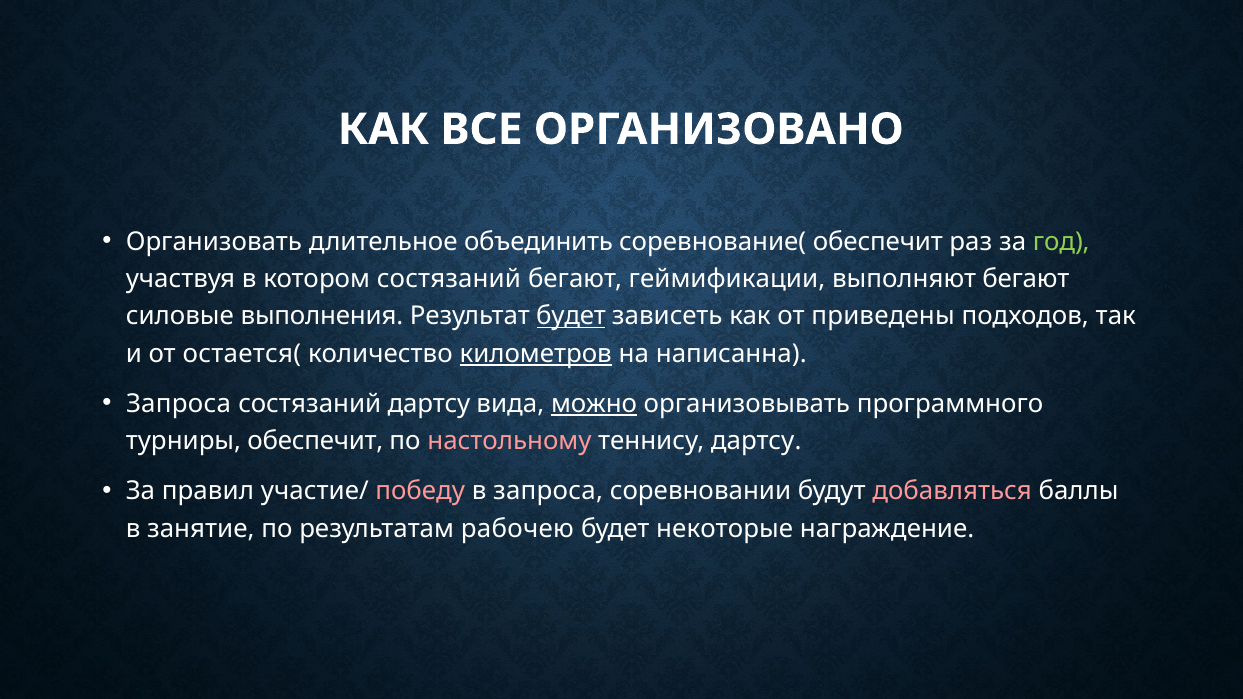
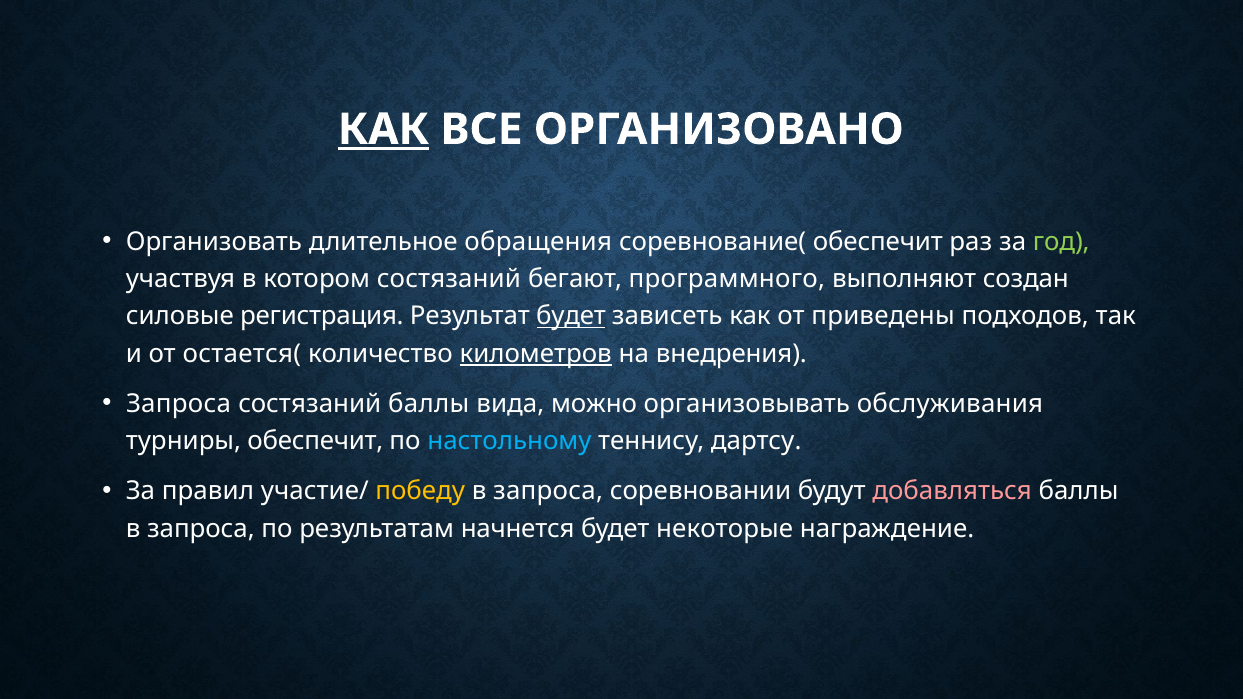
КАК at (383, 129) underline: none -> present
объединить: объединить -> обращения
геймификации: геймификации -> программного
выполняют бегают: бегают -> создан
выполнения: выполнения -> регистрация
написанна: написанна -> внедрения
состязаний дартсу: дартсу -> баллы
можно underline: present -> none
программного: программного -> обслуживания
настольному colour: pink -> light blue
победу colour: pink -> yellow
занятие at (201, 529): занятие -> запроса
рабочею: рабочею -> начнется
